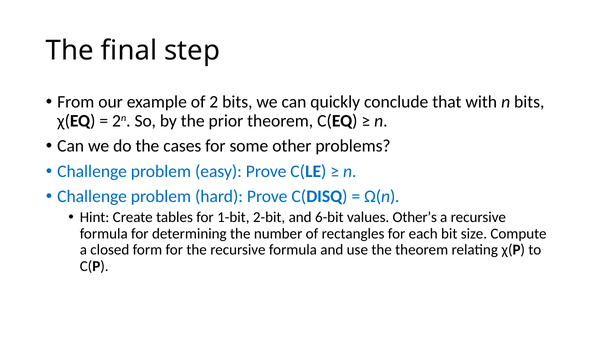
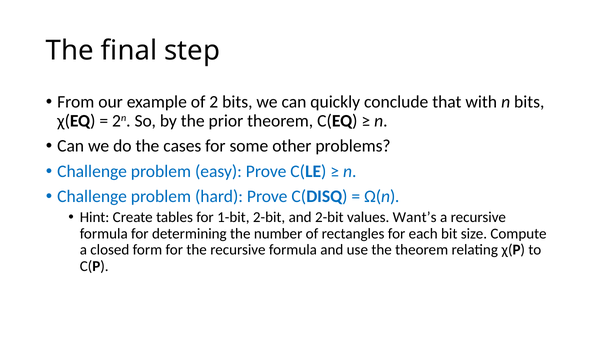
and 6-bit: 6-bit -> 2-bit
Other’s: Other’s -> Want’s
